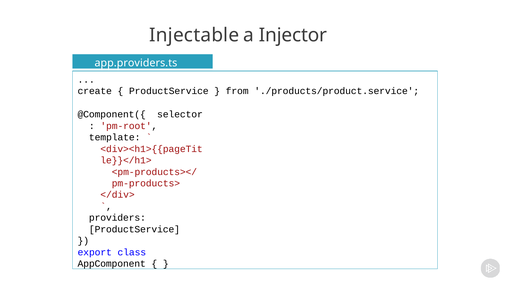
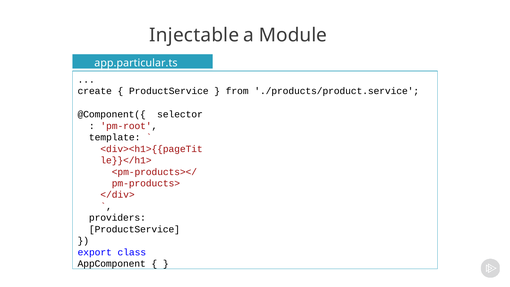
Injector: Injector -> Module
app.providers.ts: app.providers.ts -> app.particular.ts
